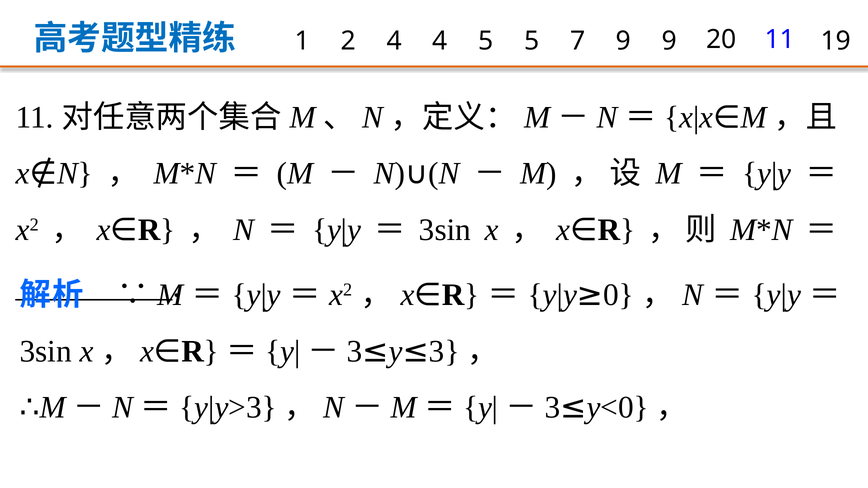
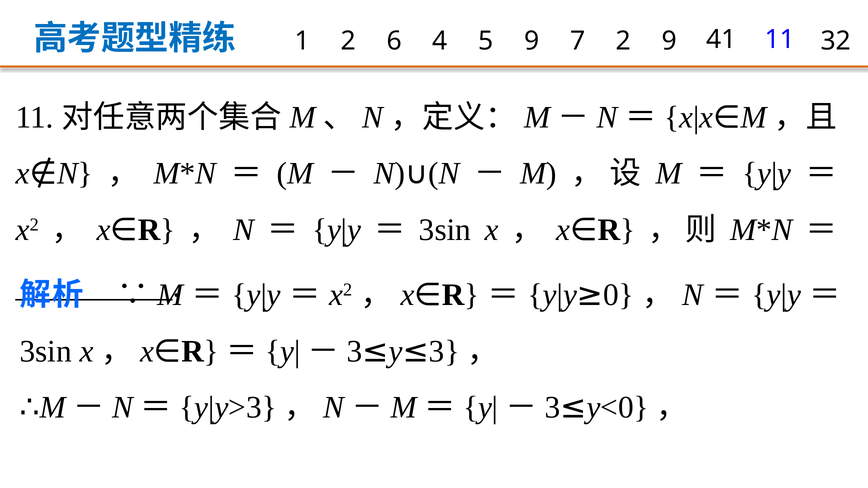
2 4: 4 -> 6
5 5: 5 -> 9
7 9: 9 -> 2
20: 20 -> 41
19: 19 -> 32
